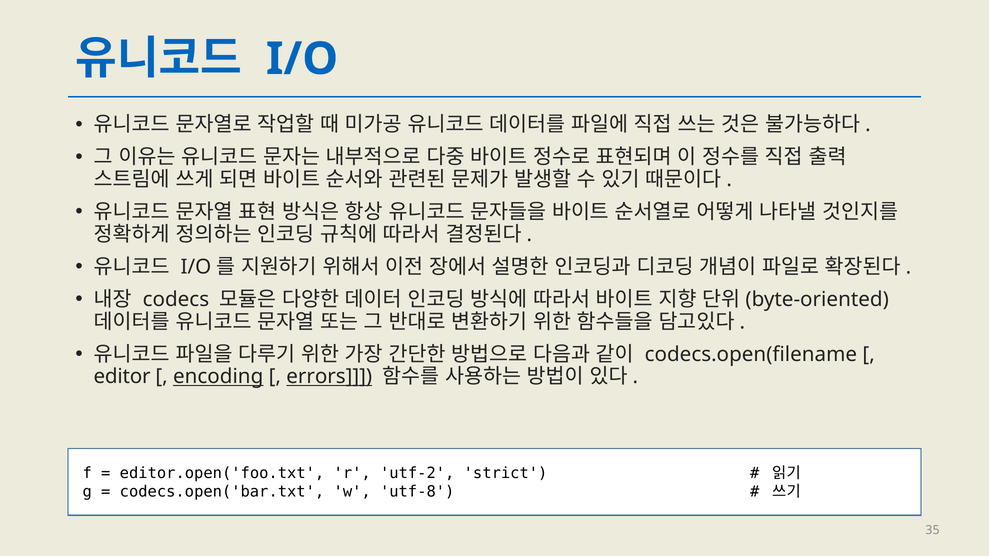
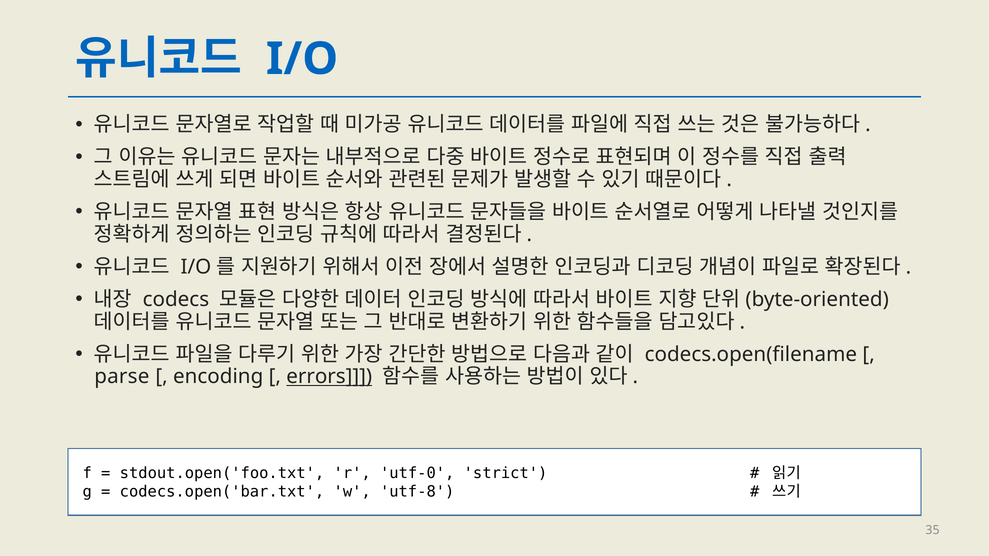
editor: editor -> parse
encoding underline: present -> none
editor.open('foo.txt: editor.open('foo.txt -> stdout.open('foo.txt
utf-2: utf-2 -> utf-0
